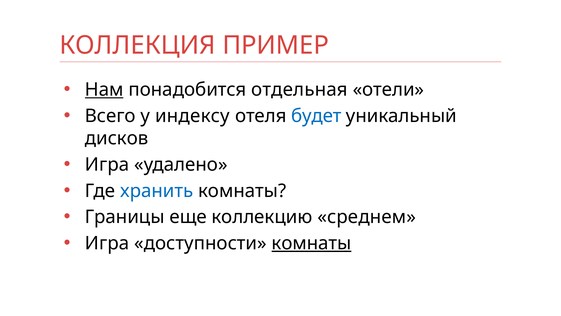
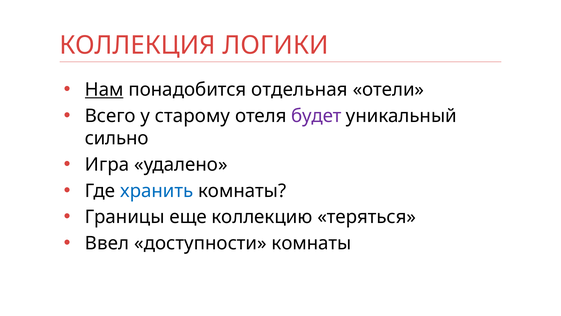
ПРИМЕР: ПРИМЕР -> ЛОГИКИ
индексу: индексу -> старому
будет colour: blue -> purple
дисков: дисков -> сильно
среднем: среднем -> теряться
Игра at (107, 243): Игра -> Ввел
комнаты at (311, 243) underline: present -> none
